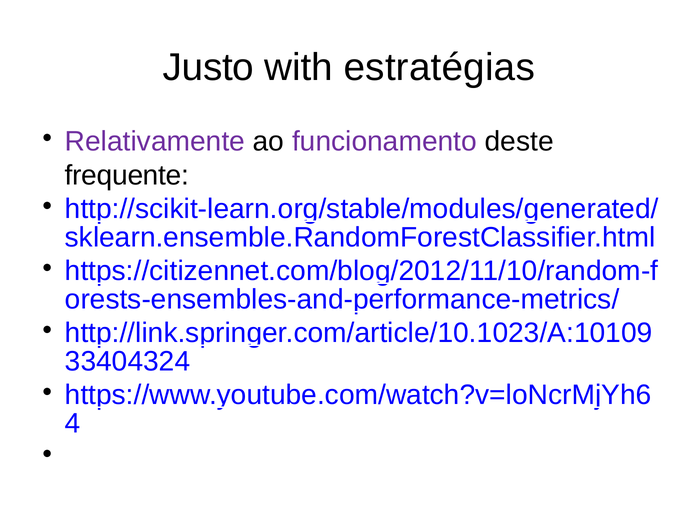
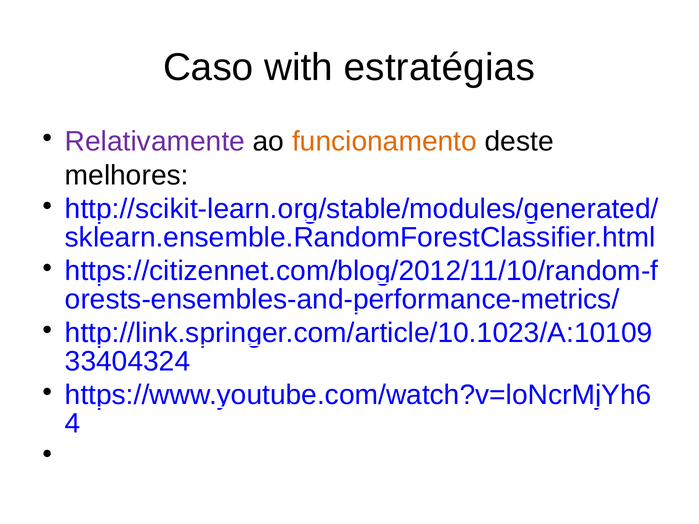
Justo: Justo -> Caso
funcionamento colour: purple -> orange
frequente: frequente -> melhores
